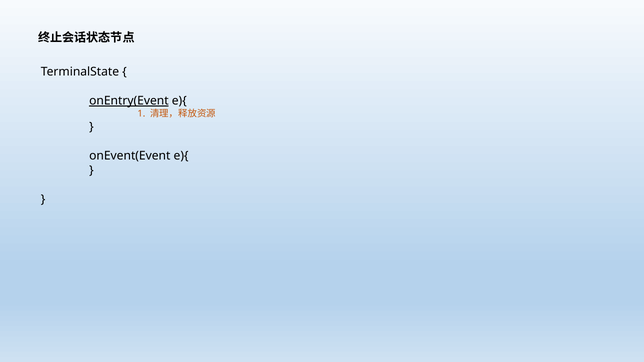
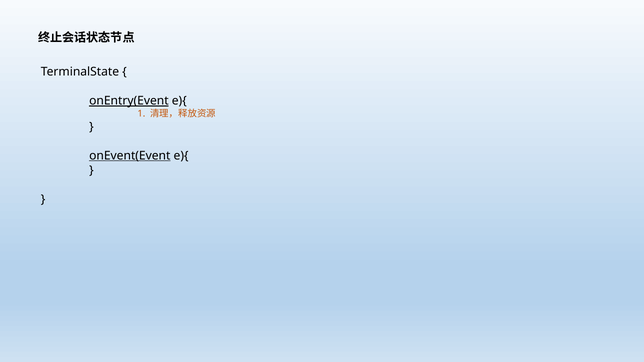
onEvent(Event underline: none -> present
